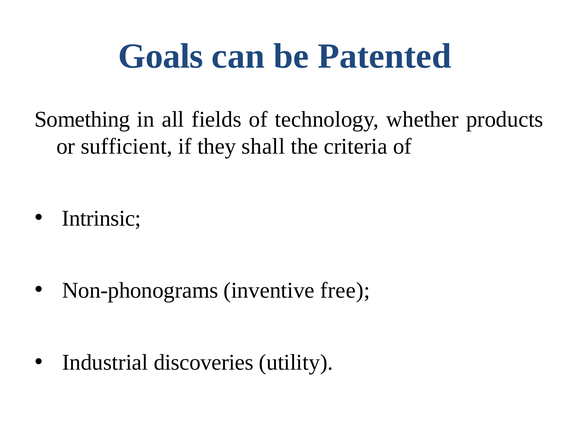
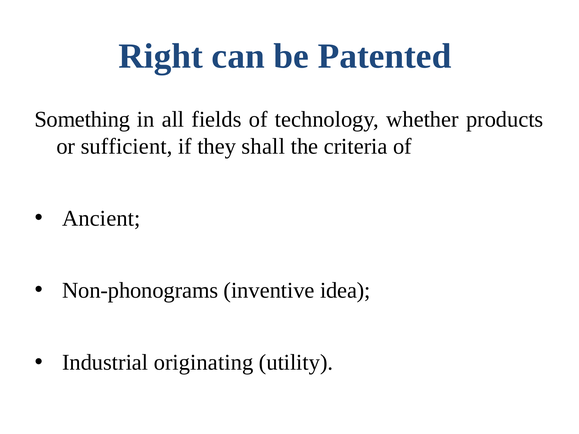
Goals: Goals -> Right
Intrinsic: Intrinsic -> Ancient
free: free -> idea
discoveries: discoveries -> originating
